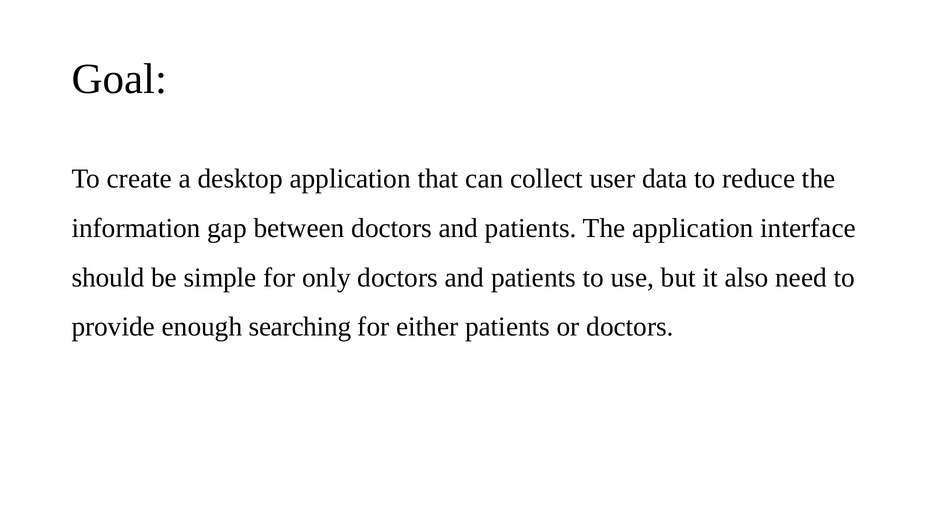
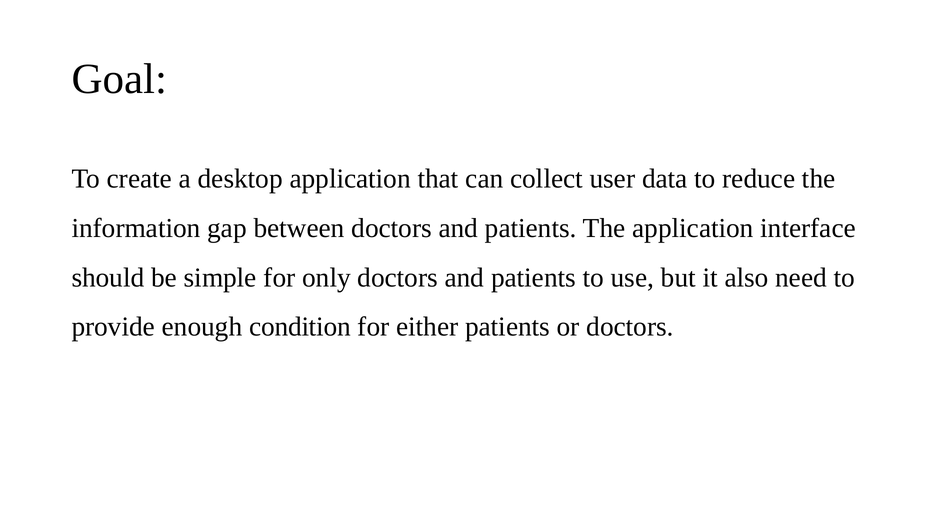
searching: searching -> condition
